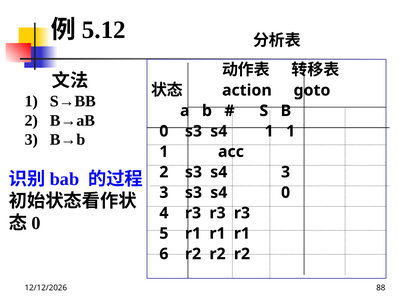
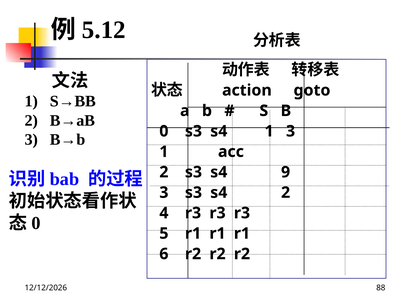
s4 1 1: 1 -> 3
s4 3: 3 -> 9
s4 0: 0 -> 2
